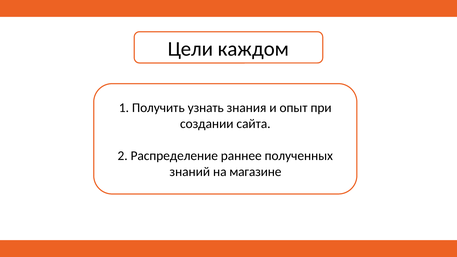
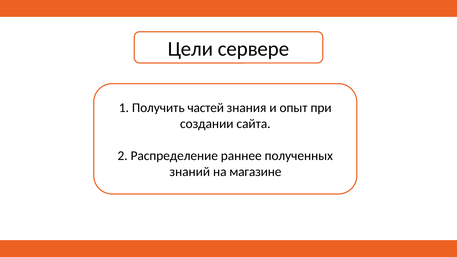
каждом: каждом -> сервере
узнать: узнать -> частей
